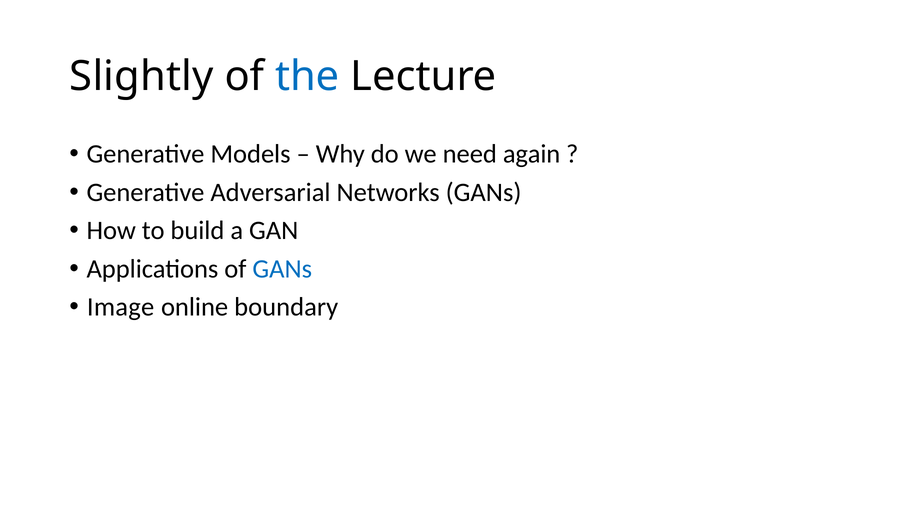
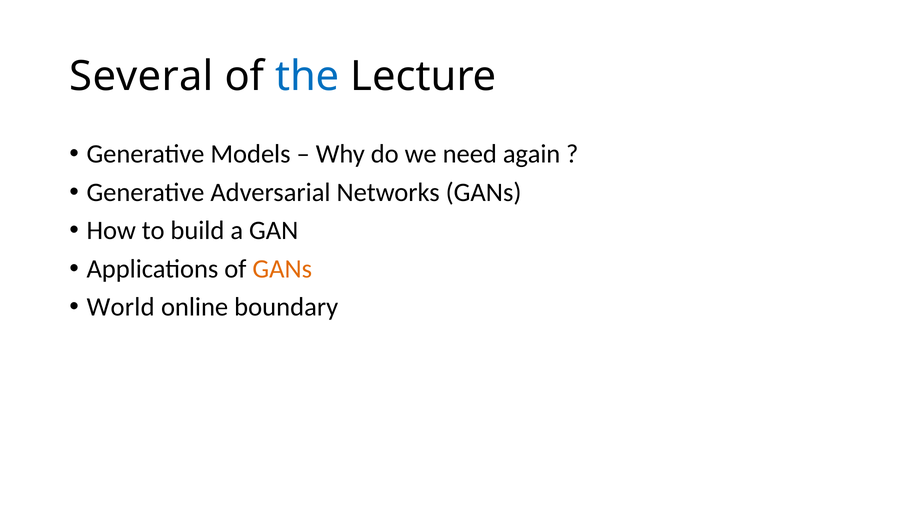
Slightly: Slightly -> Several
GANs at (282, 269) colour: blue -> orange
Image: Image -> World
